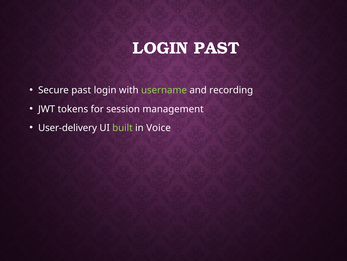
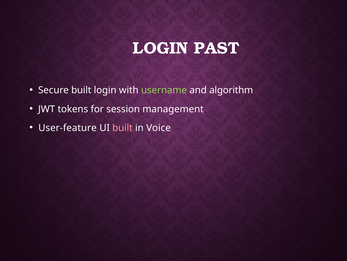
Secure past: past -> built
recording: recording -> algorithm
User-delivery: User-delivery -> User-feature
built at (122, 127) colour: light green -> pink
